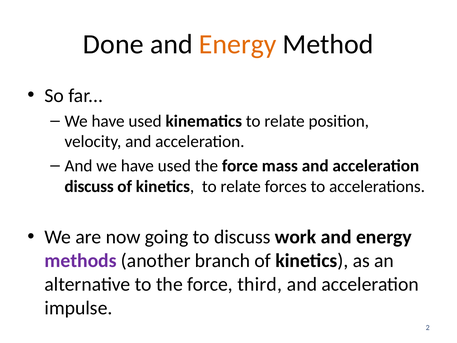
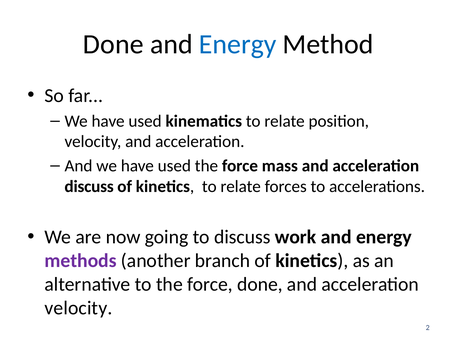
Energy at (238, 44) colour: orange -> blue
force third: third -> done
impulse at (79, 308): impulse -> velocity
